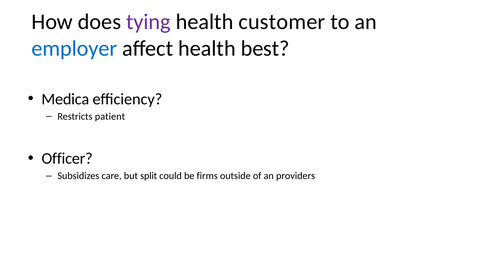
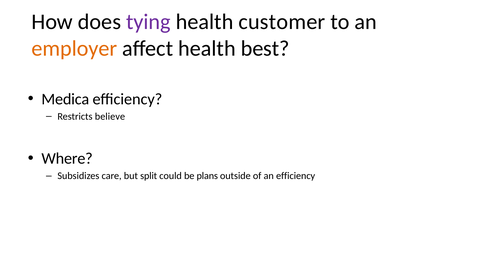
employer colour: blue -> orange
patient: patient -> believe
Officer: Officer -> Where
firms: firms -> plans
an providers: providers -> efficiency
